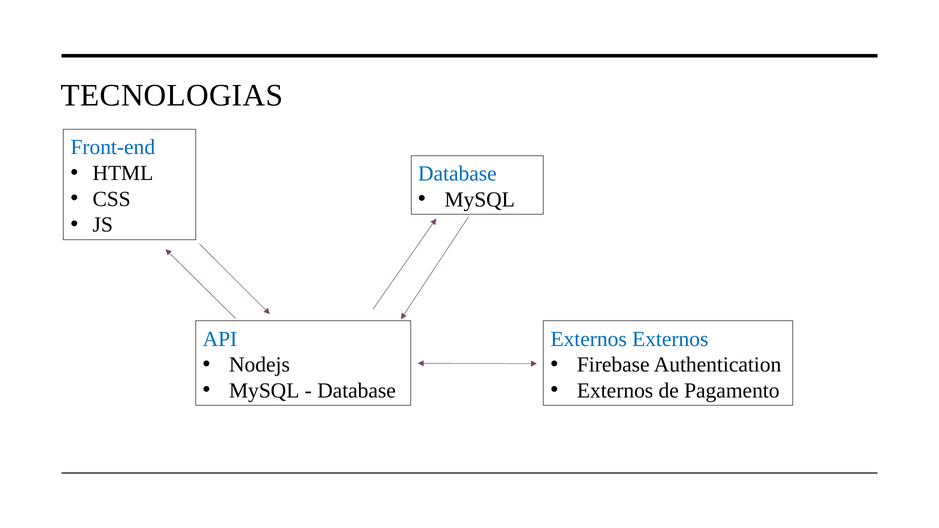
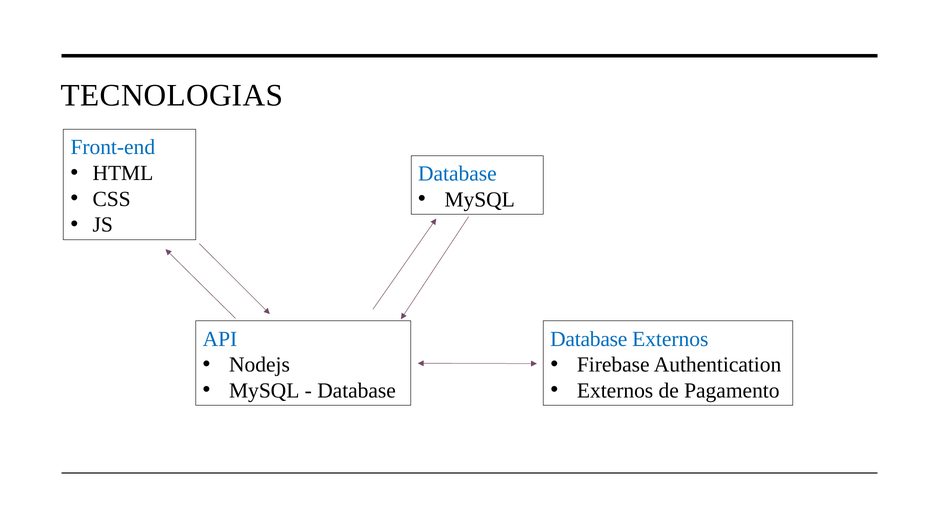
Externos at (589, 339): Externos -> Database
